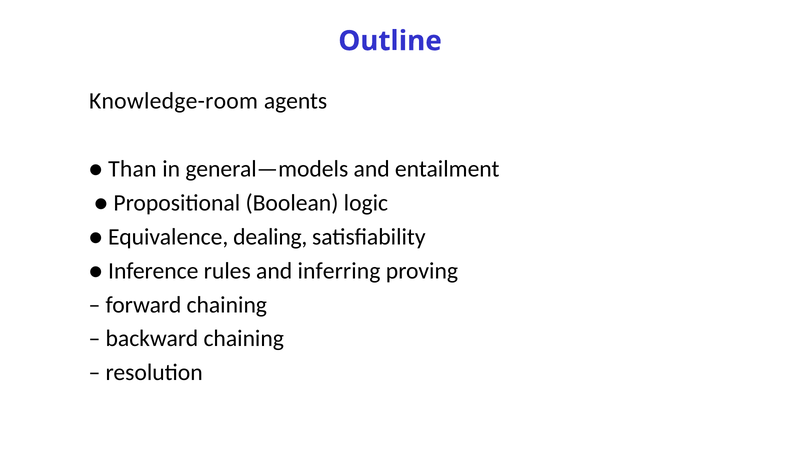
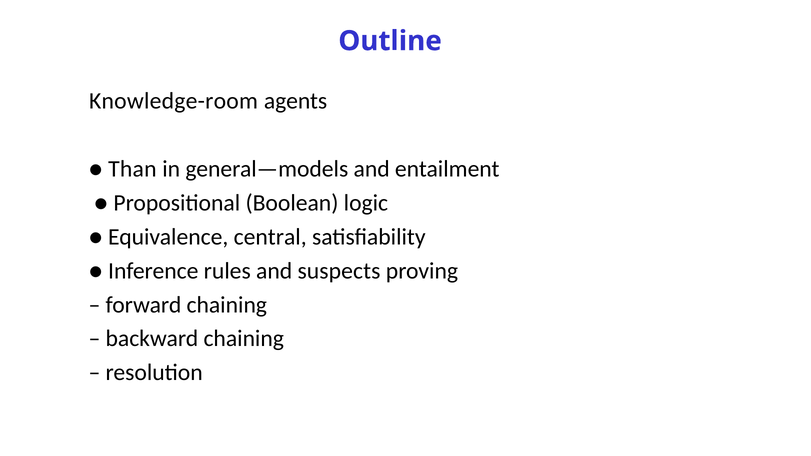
dealing: dealing -> central
inferring: inferring -> suspects
